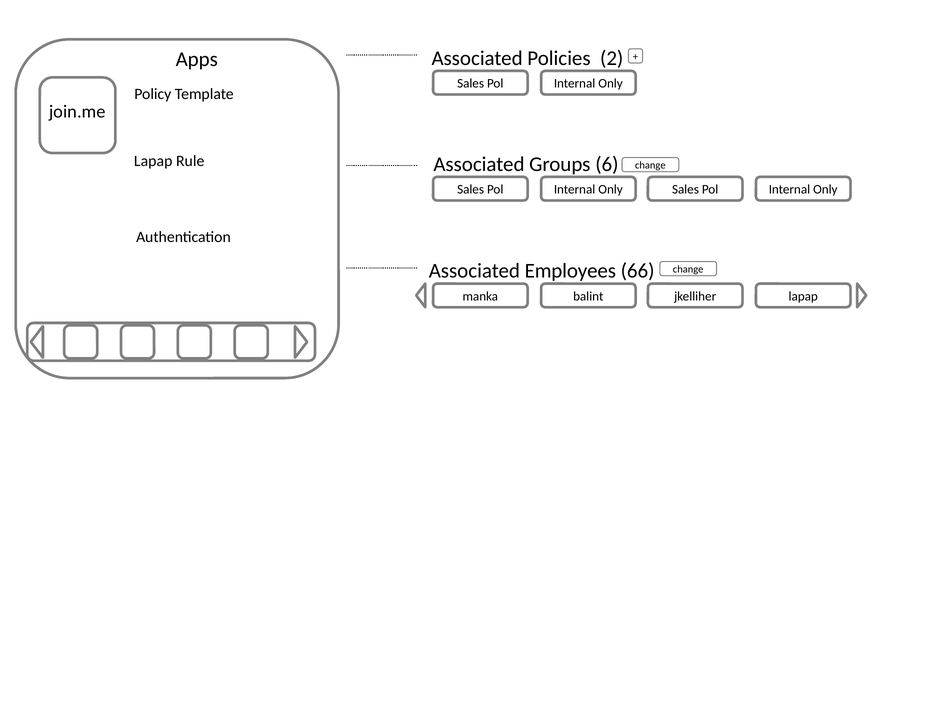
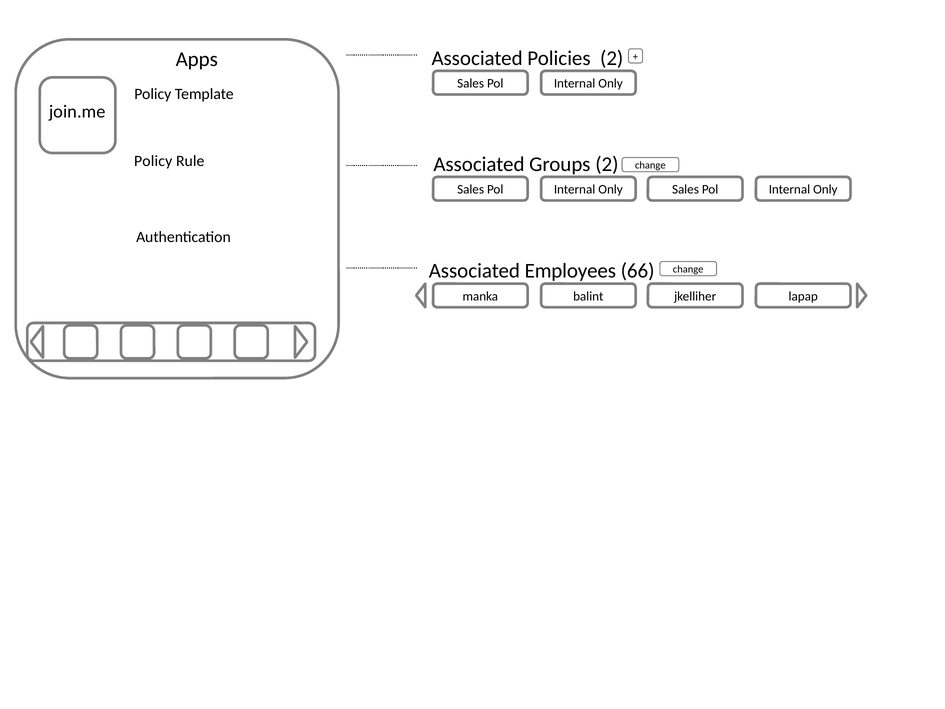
Lapap at (153, 161): Lapap -> Policy
Groups 6: 6 -> 2
